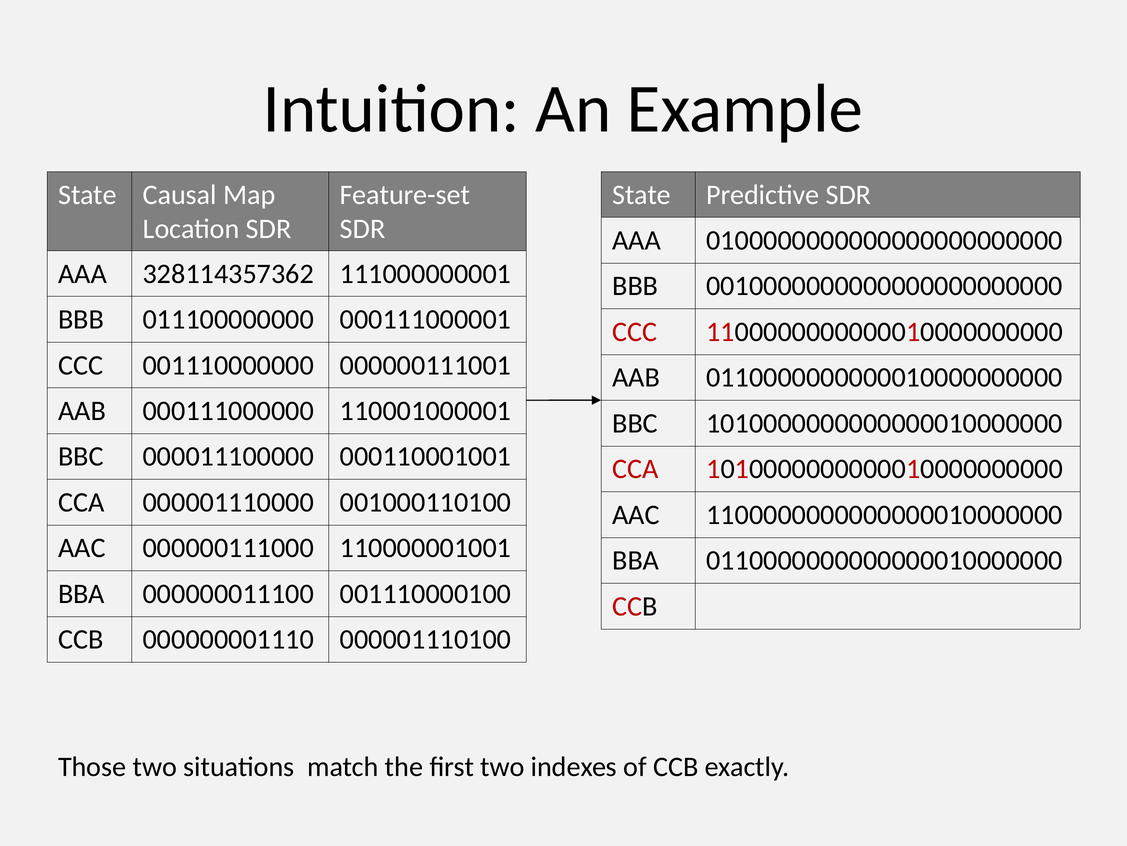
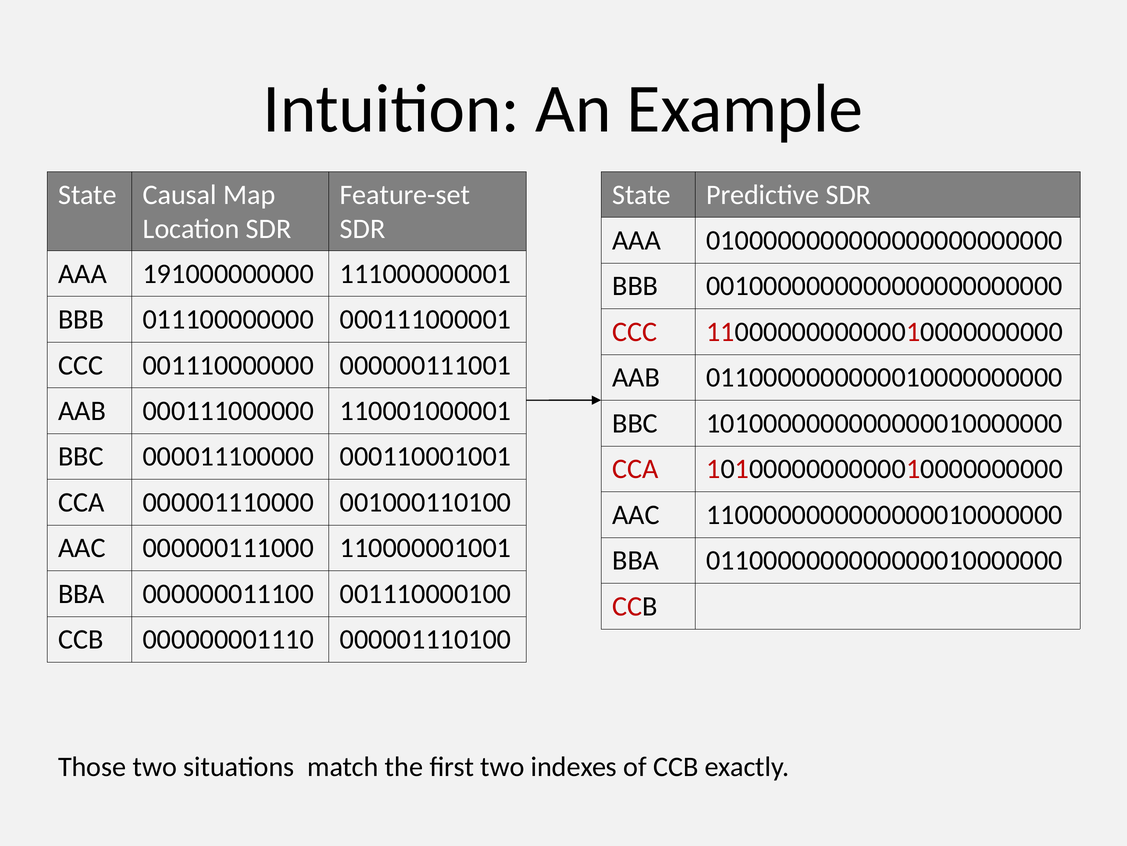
328114357362: 328114357362 -> 191000000000
